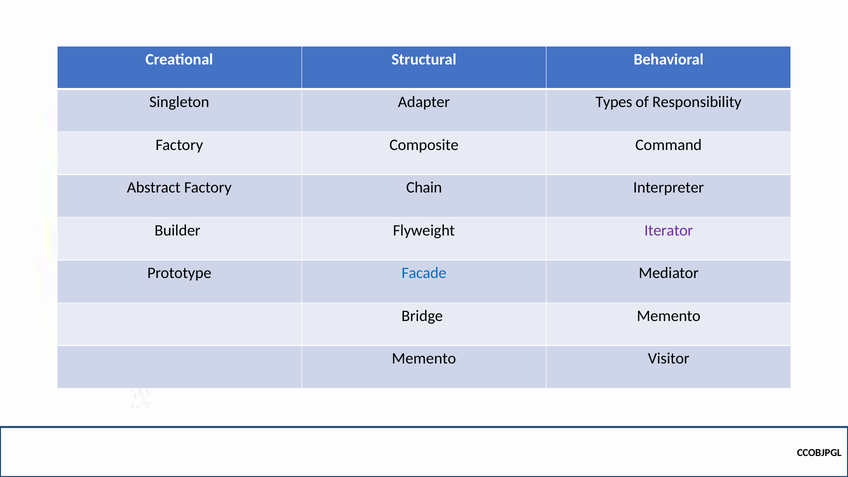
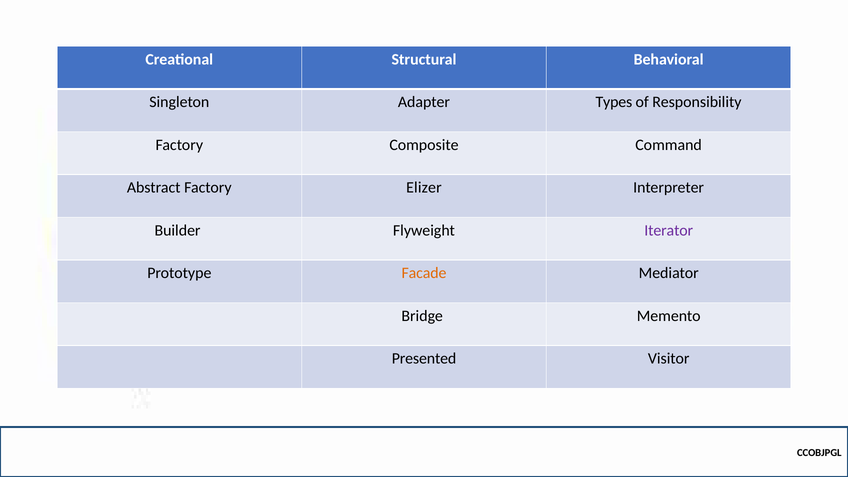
Chain: Chain -> Elizer
Facade colour: blue -> orange
Memento at (424, 359): Memento -> Presented
